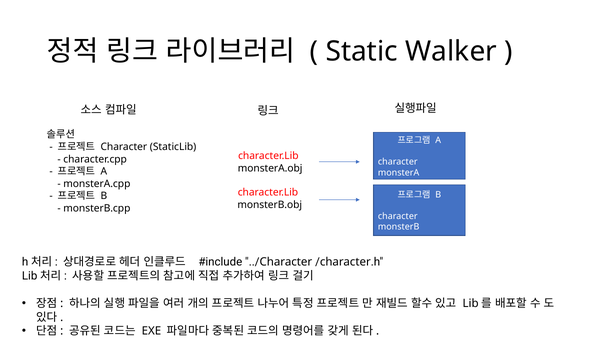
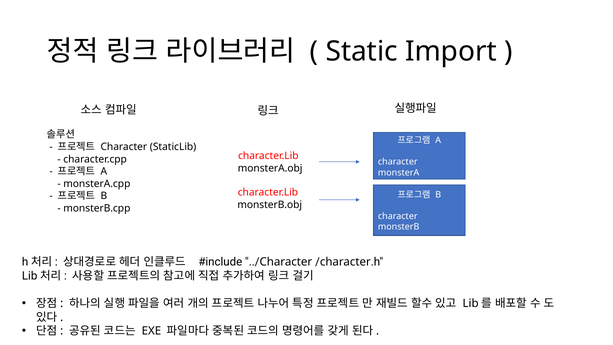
Walker: Walker -> Import
